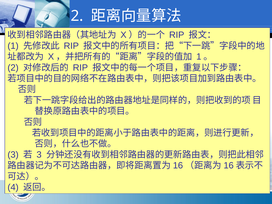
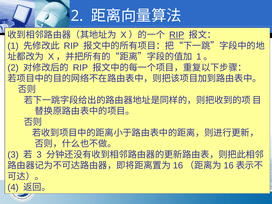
RIP at (177, 35) underline: none -> present
